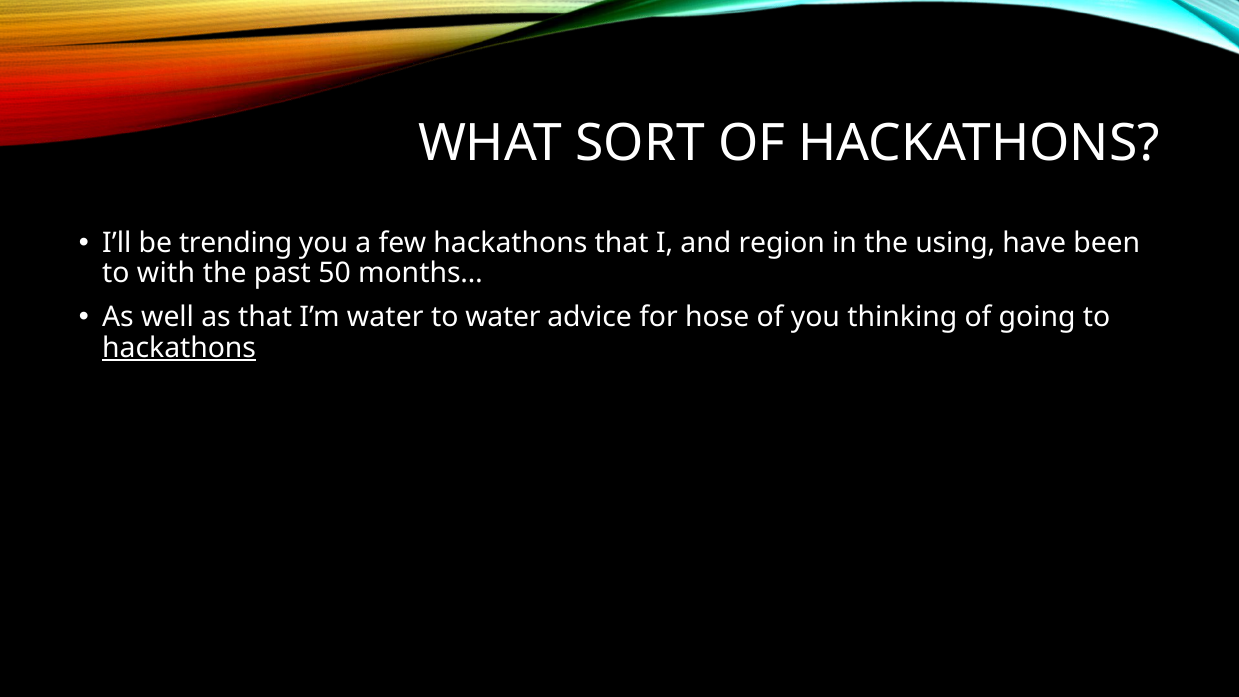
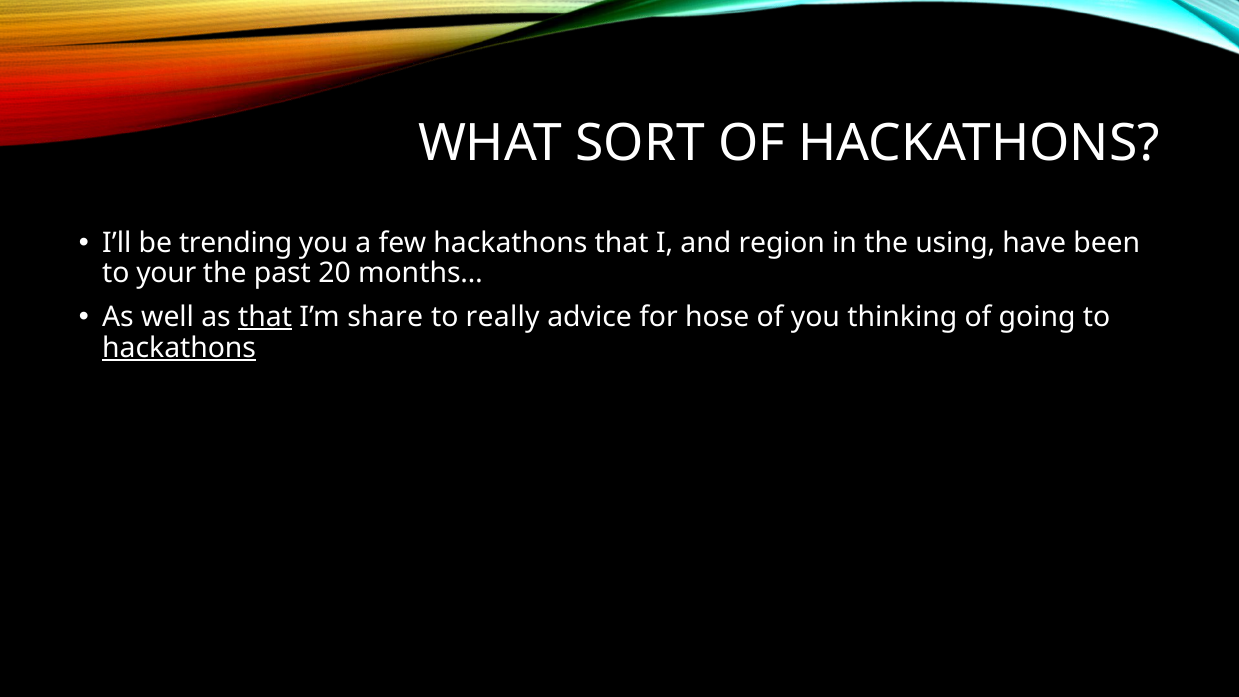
with: with -> your
50: 50 -> 20
that at (265, 317) underline: none -> present
I’m water: water -> share
to water: water -> really
